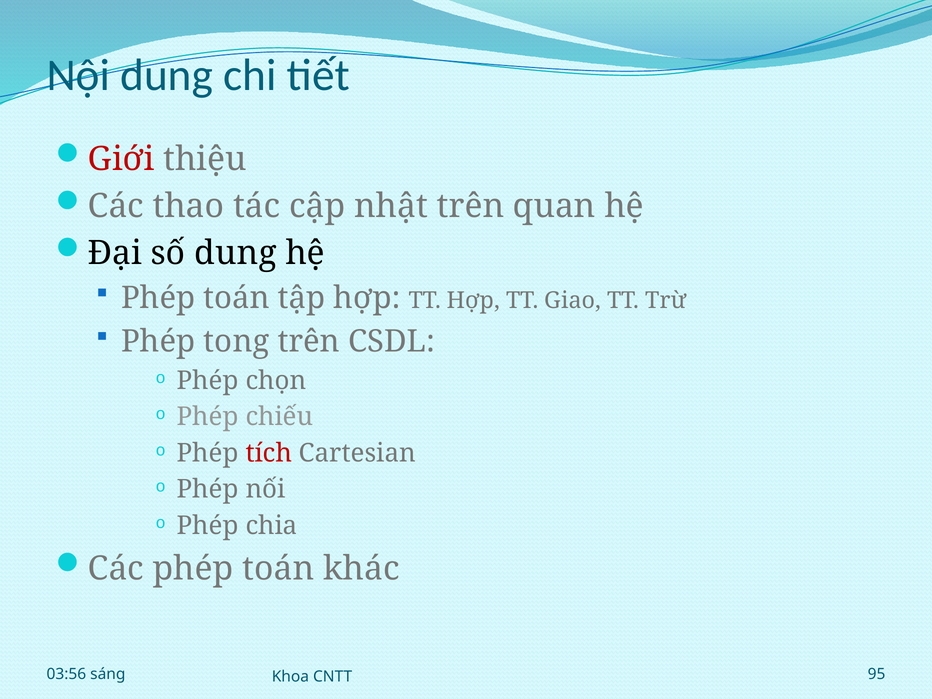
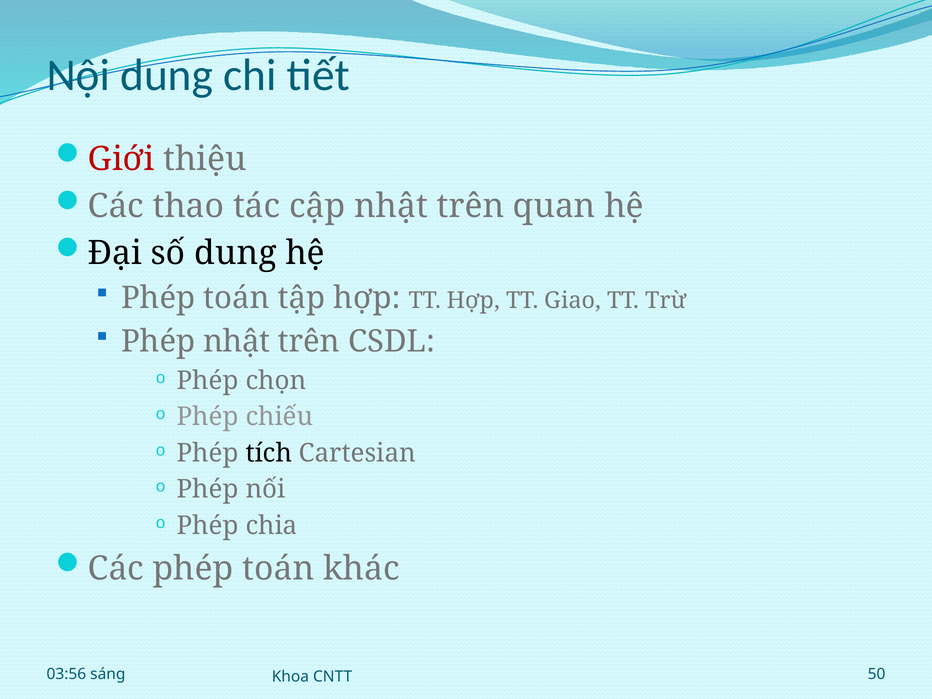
Phép tong: tong -> nhật
tích colour: red -> black
95: 95 -> 50
